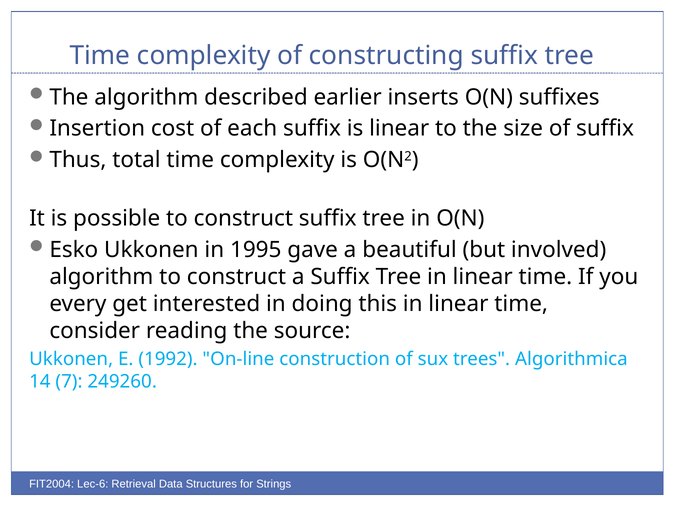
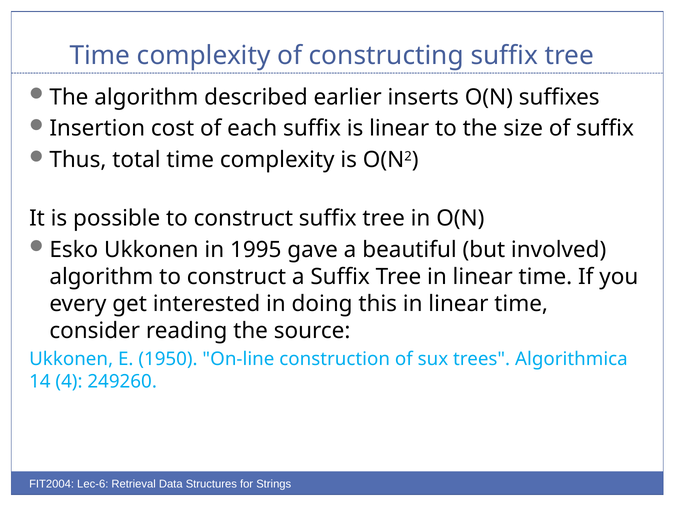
1992: 1992 -> 1950
7: 7 -> 4
